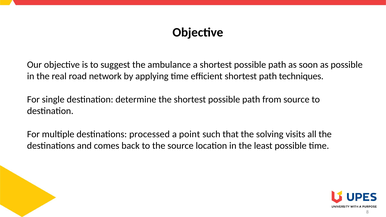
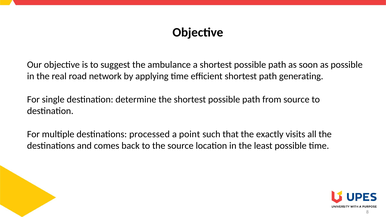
techniques: techniques -> generating
solving: solving -> exactly
